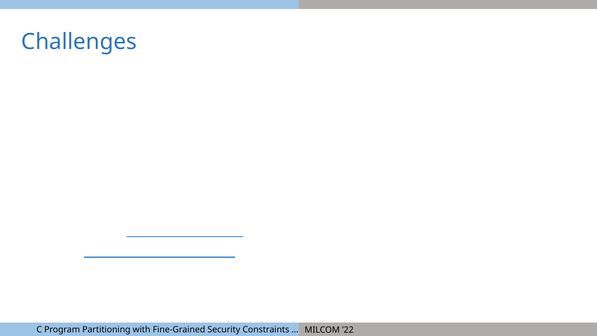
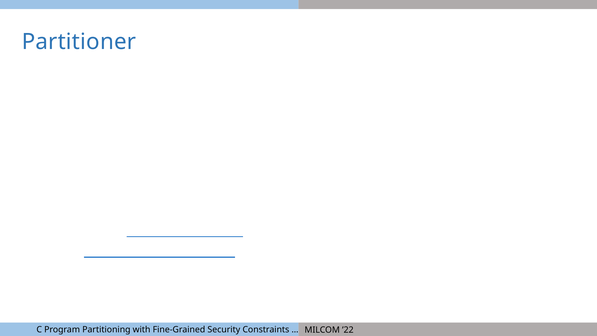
Challenges: Challenges -> Partitioner
